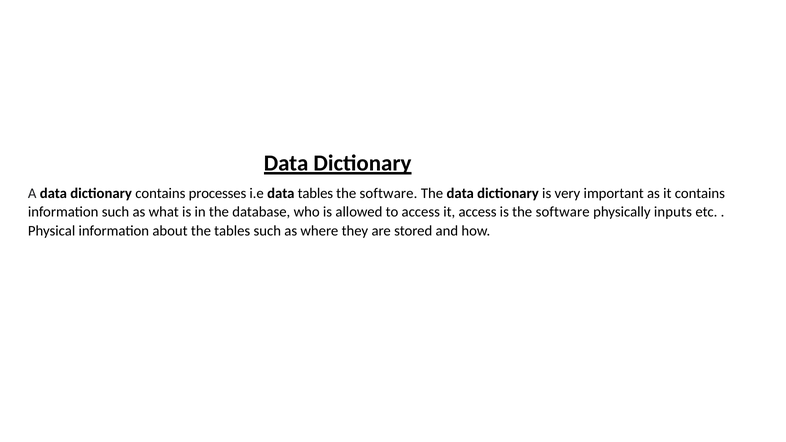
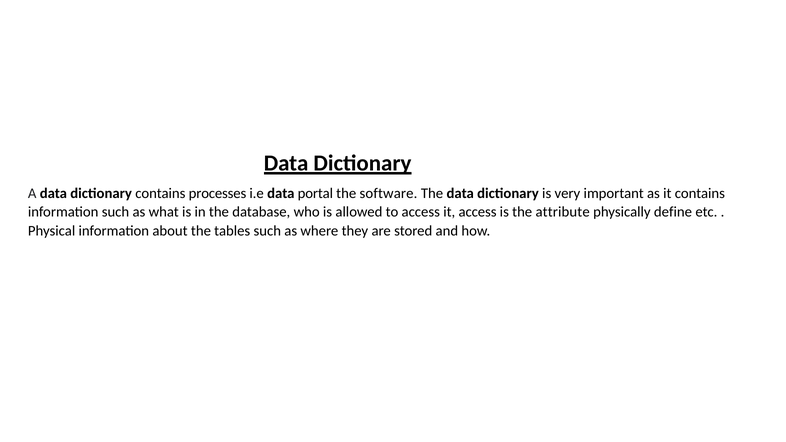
data tables: tables -> portal
is the software: software -> attribute
inputs: inputs -> define
